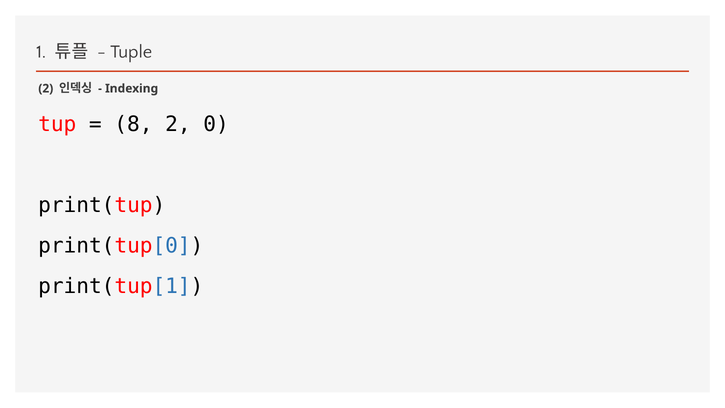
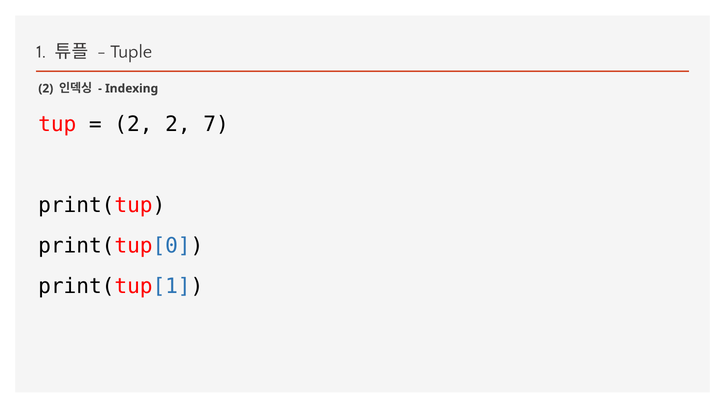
8 at (133, 124): 8 -> 2
0: 0 -> 7
